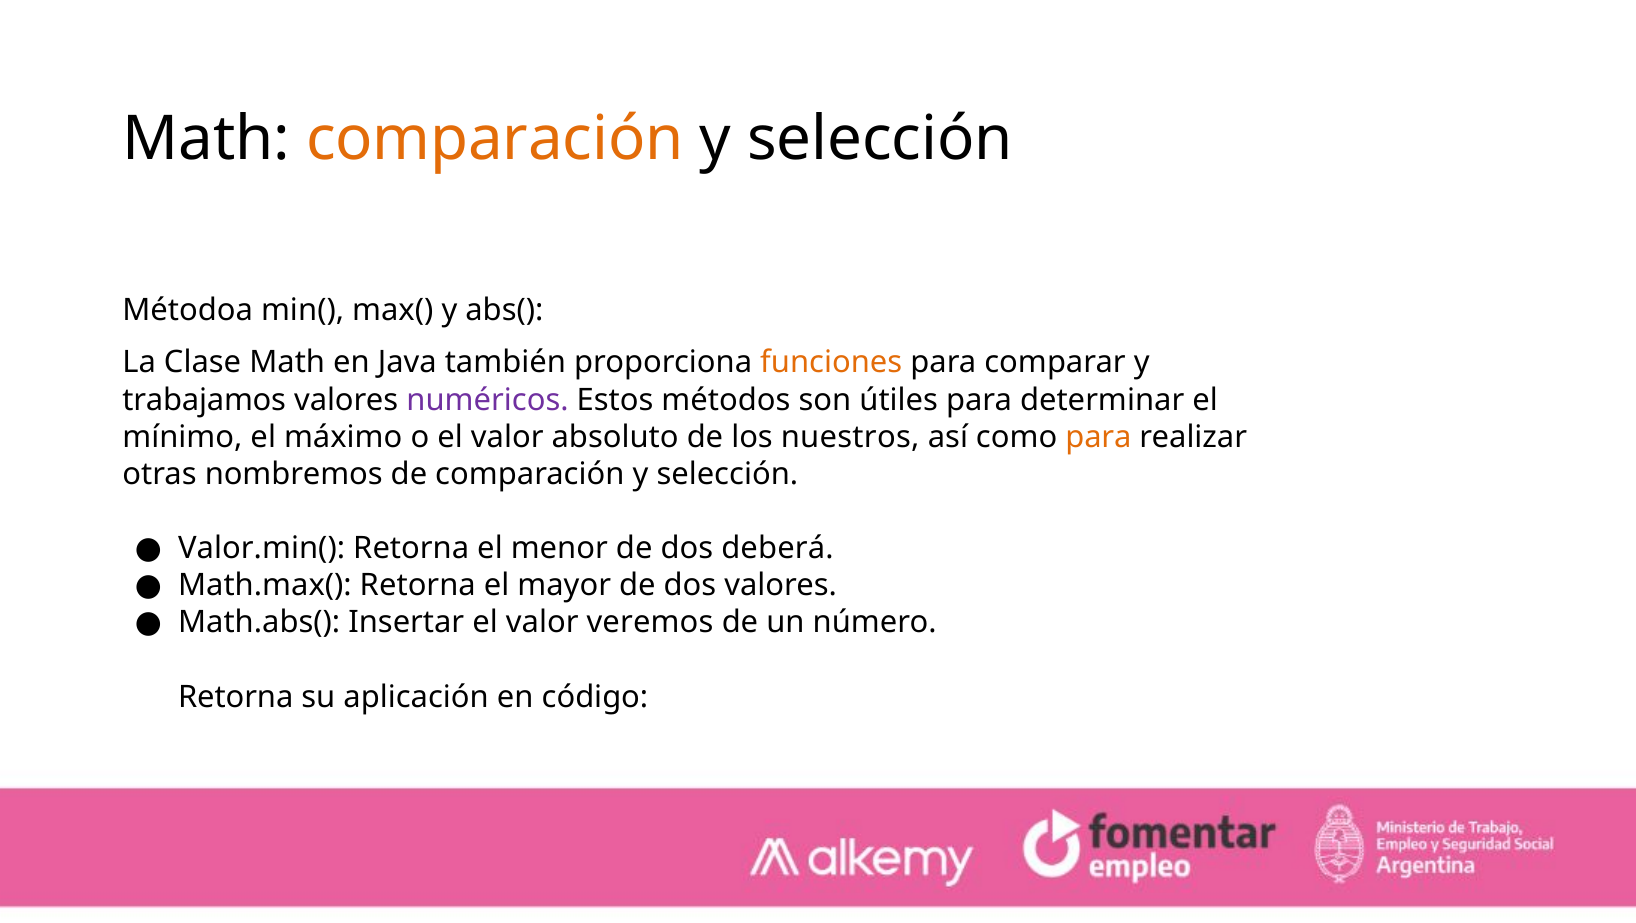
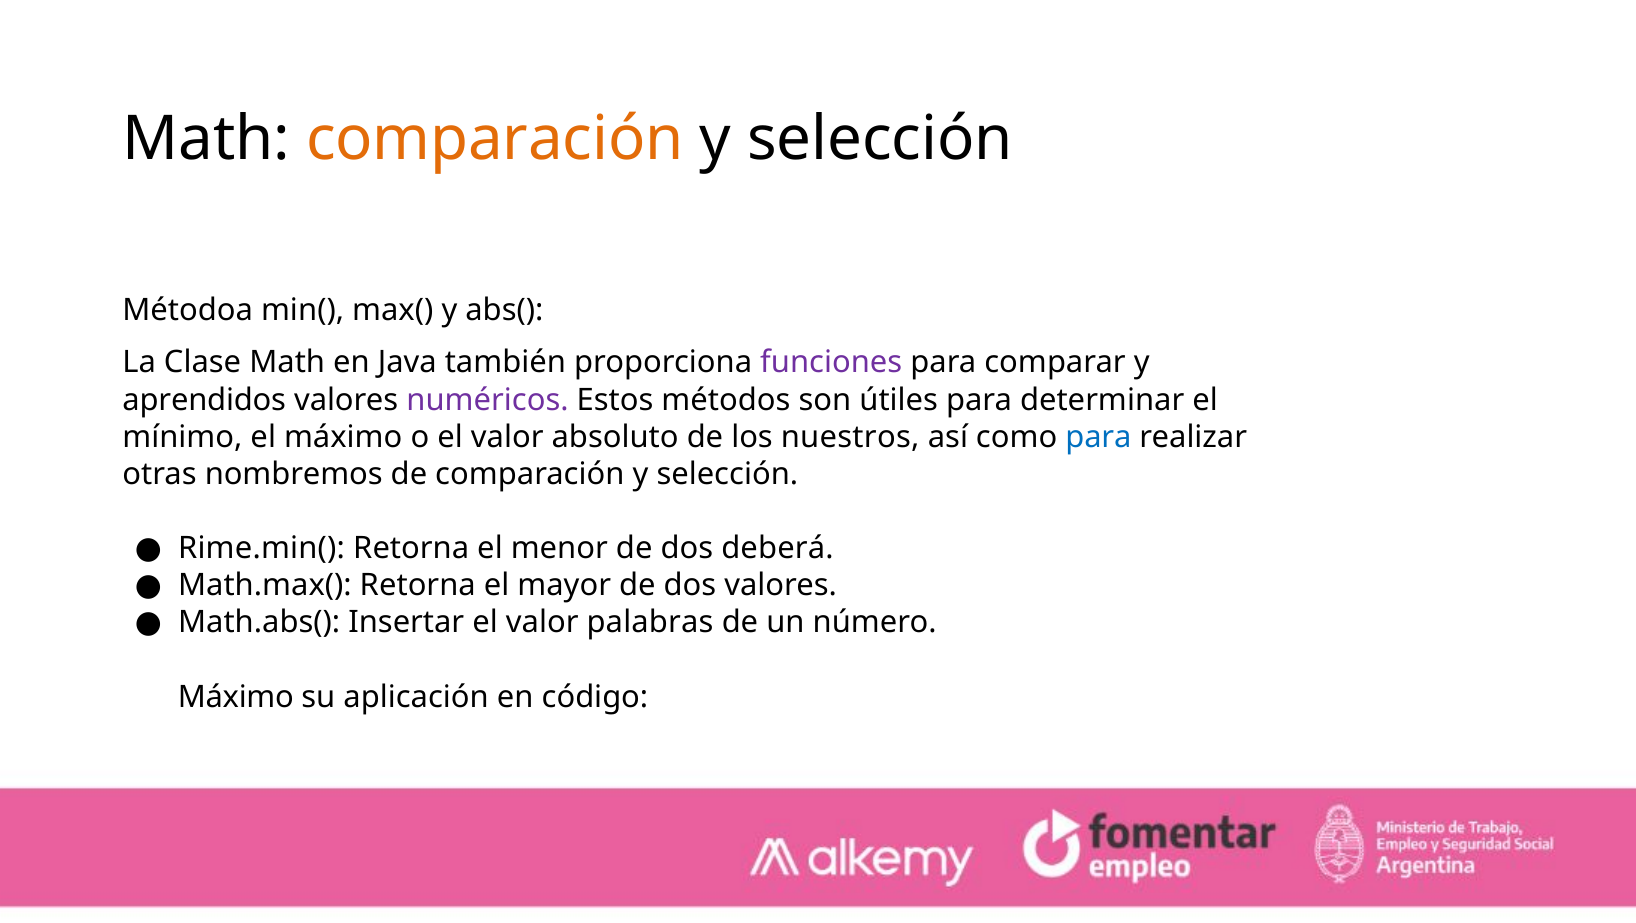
funciones colour: orange -> purple
trabajamos: trabajamos -> aprendidos
para at (1098, 437) colour: orange -> blue
Valor.min(: Valor.min( -> Rime.min(
veremos: veremos -> palabras
Retorna at (236, 697): Retorna -> Máximo
